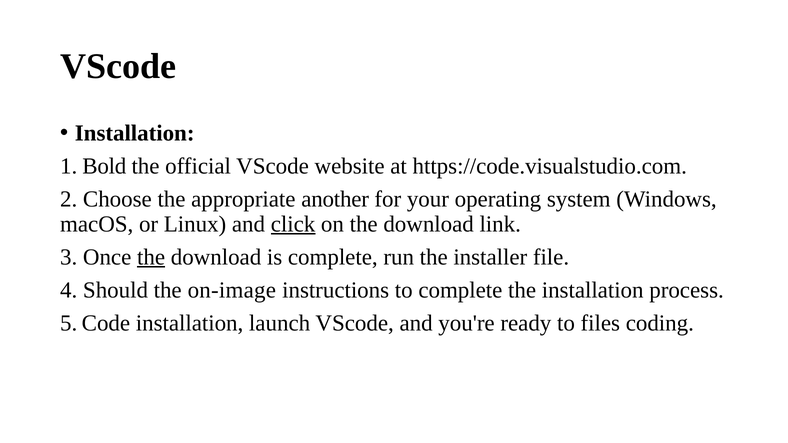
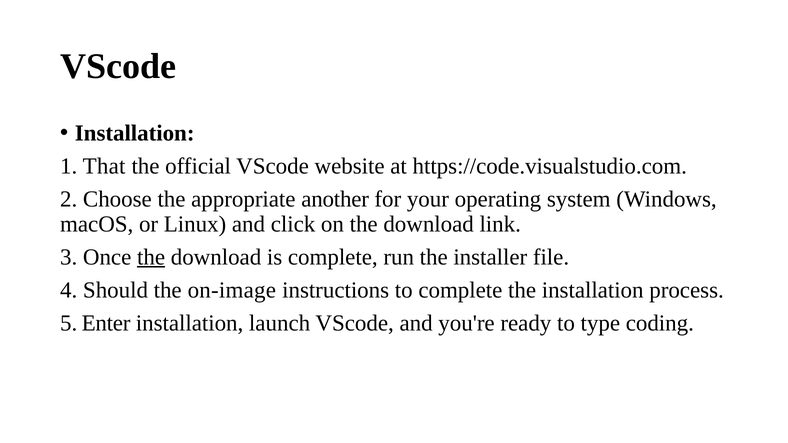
Bold: Bold -> That
click underline: present -> none
Code: Code -> Enter
files: files -> type
